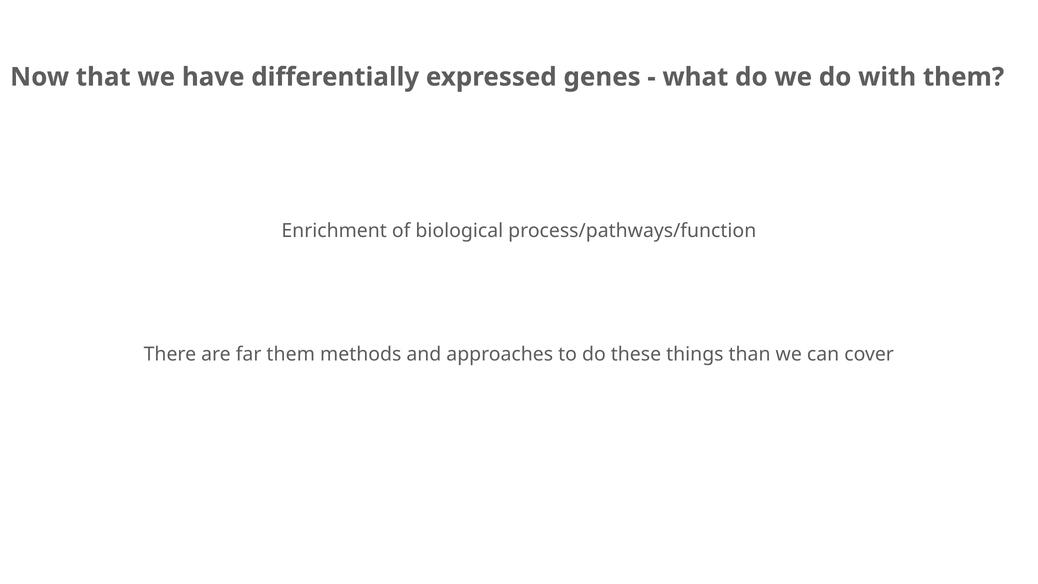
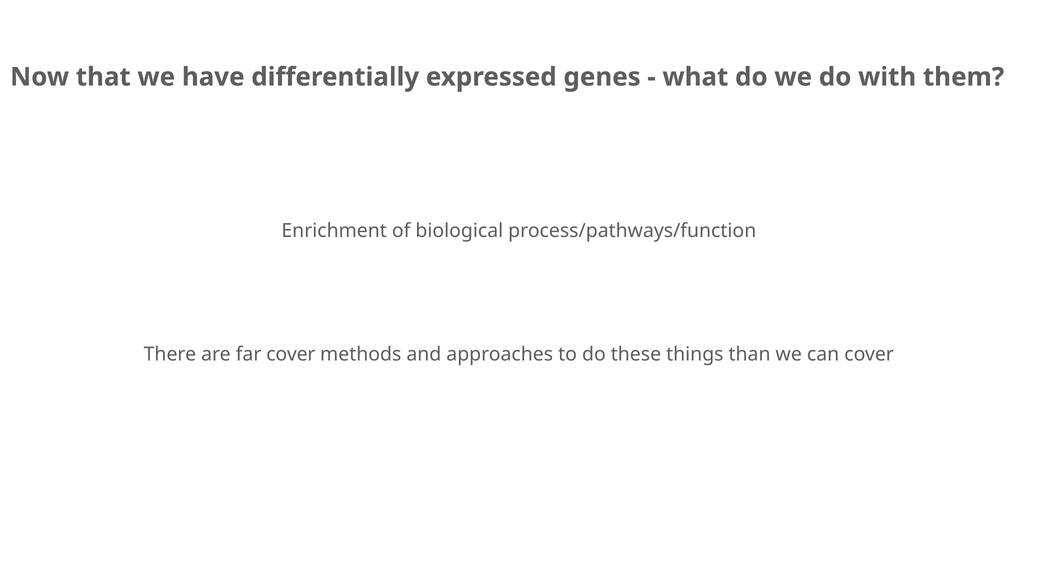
far them: them -> cover
